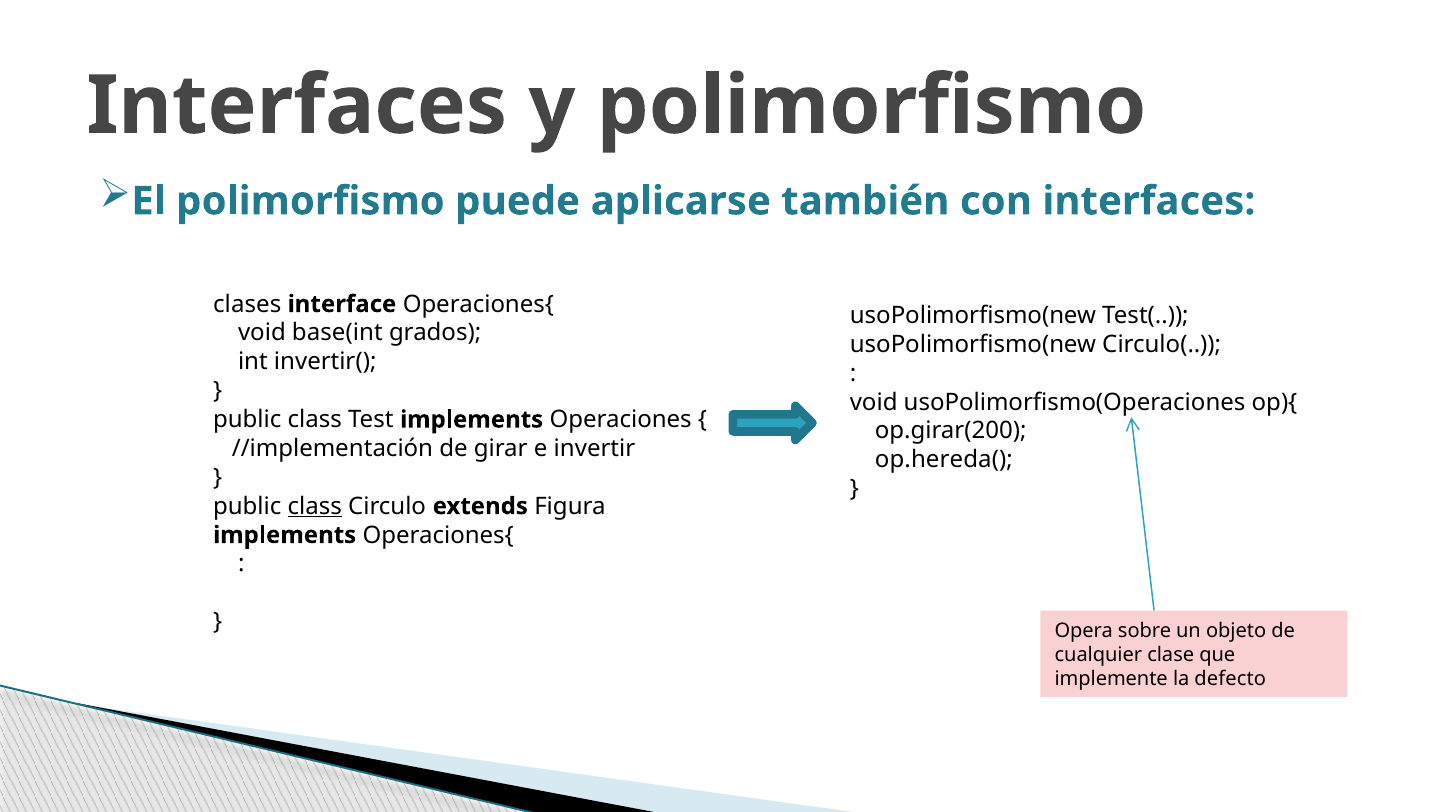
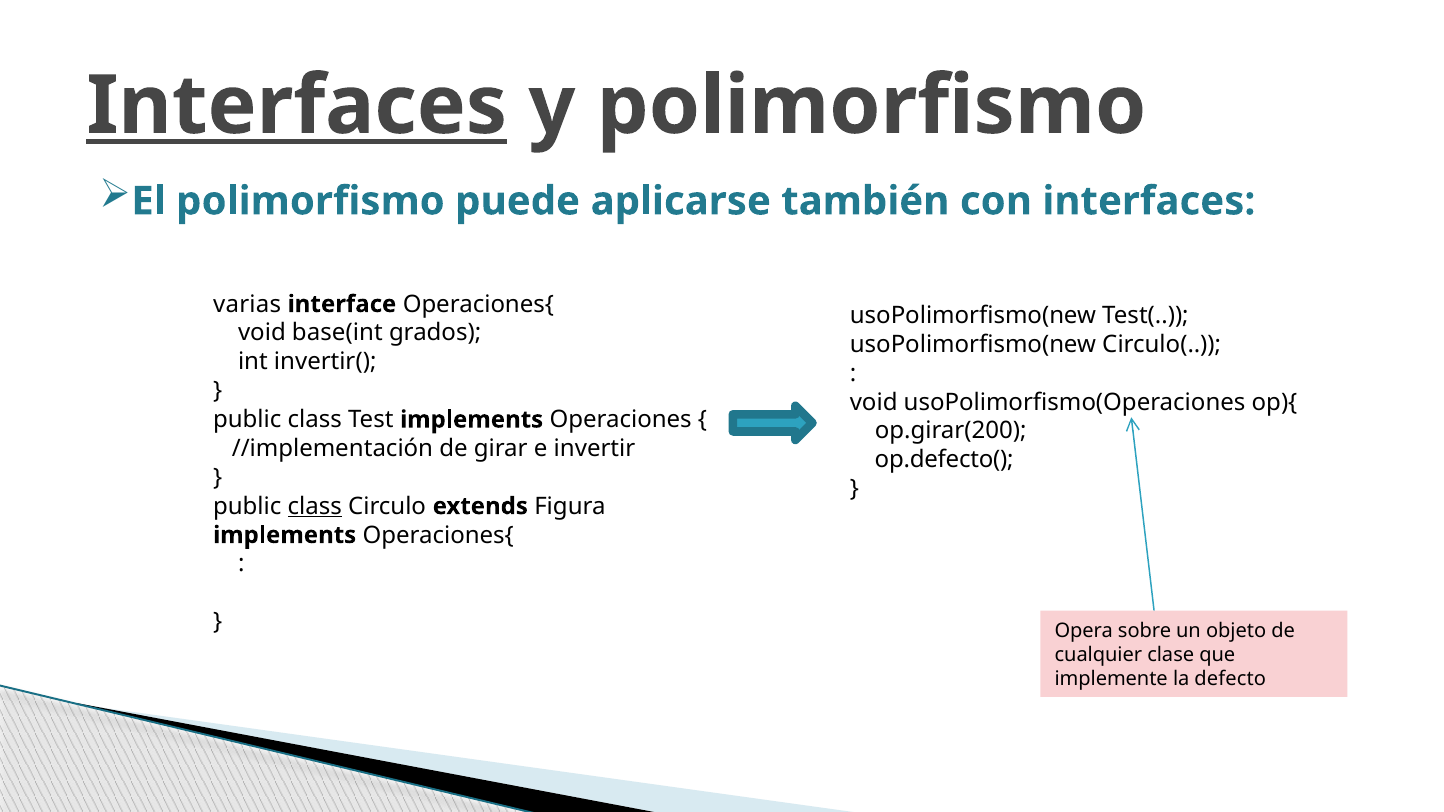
Interfaces at (297, 106) underline: none -> present
clases: clases -> varias
op.hereda(: op.hereda( -> op.defecto(
